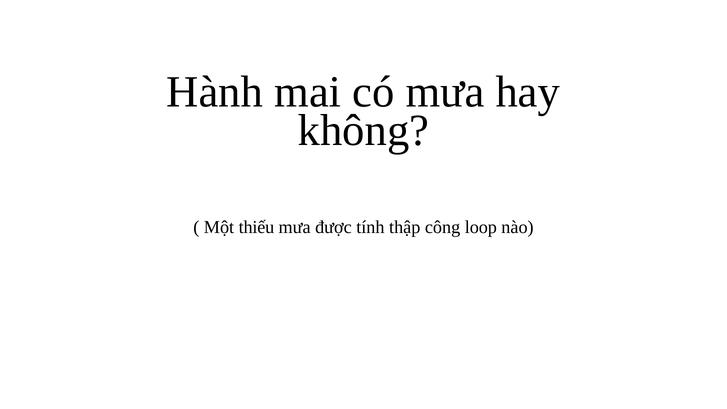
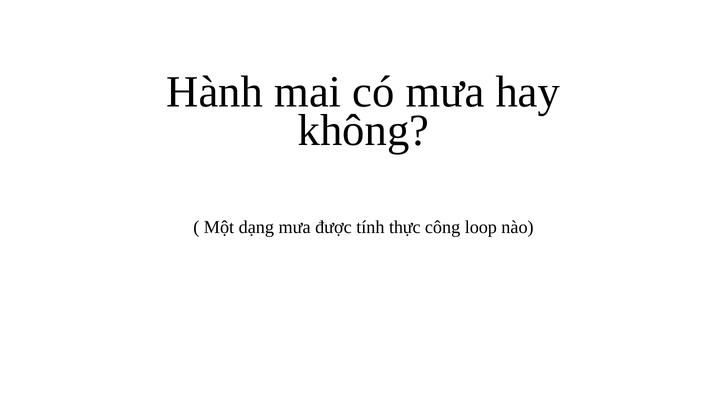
thiếu: thiếu -> dạng
thập: thập -> thực
